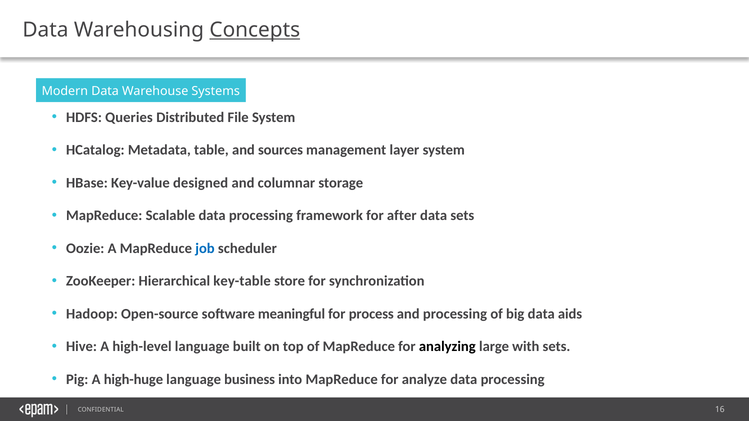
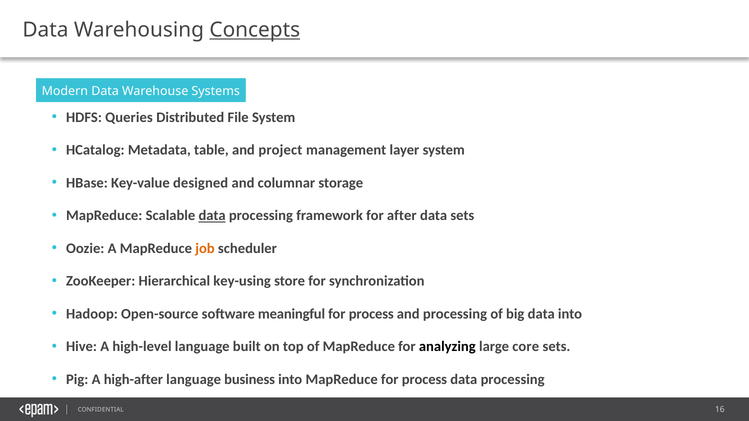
sources: sources -> project
data at (212, 216) underline: none -> present
job colour: blue -> orange
key-table: key-table -> key-using
data aids: aids -> into
with: with -> core
high-huge: high-huge -> high-after
MapReduce for analyze: analyze -> process
